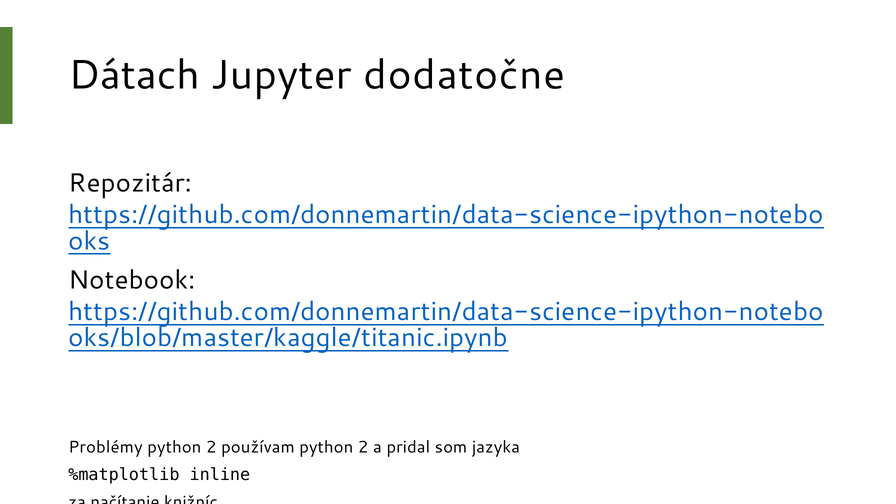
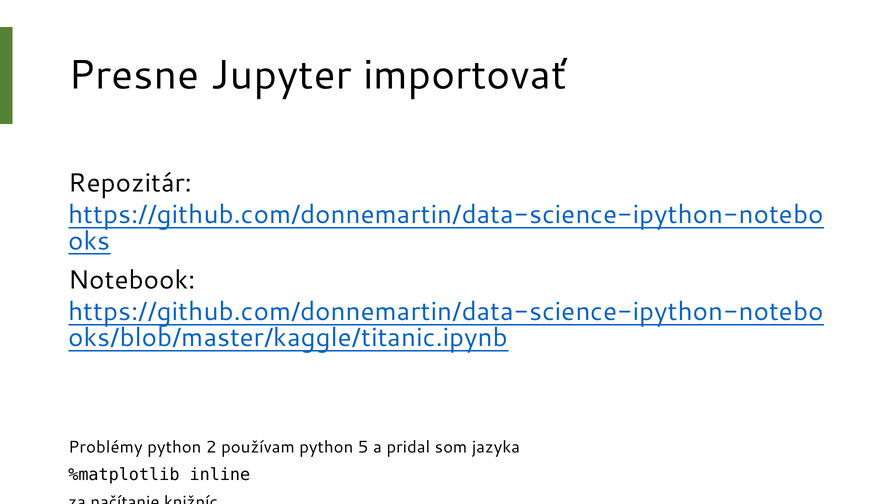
Dátach: Dátach -> Presne
dodatočne: dodatočne -> importovať
používam python 2: 2 -> 5
